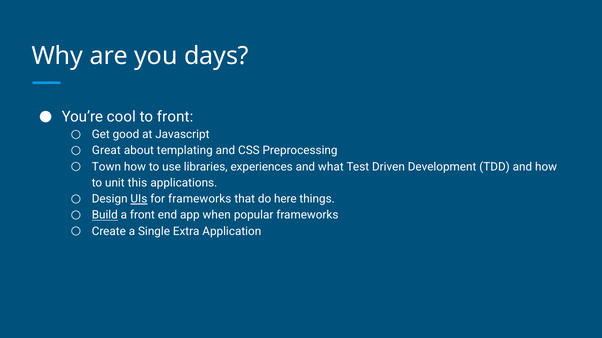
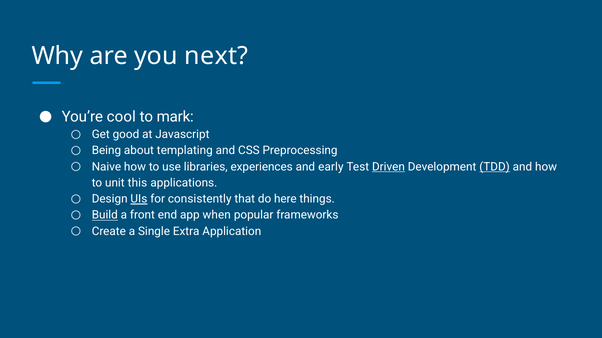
days: days -> next
to front: front -> mark
Great: Great -> Being
Town: Town -> Naive
what: what -> early
Driven underline: none -> present
TDD underline: none -> present
for frameworks: frameworks -> consistently
